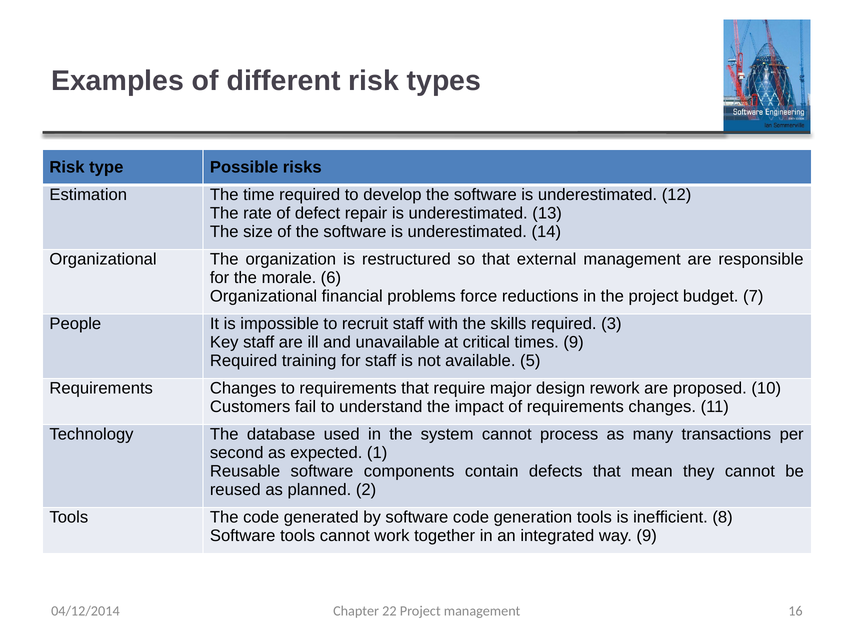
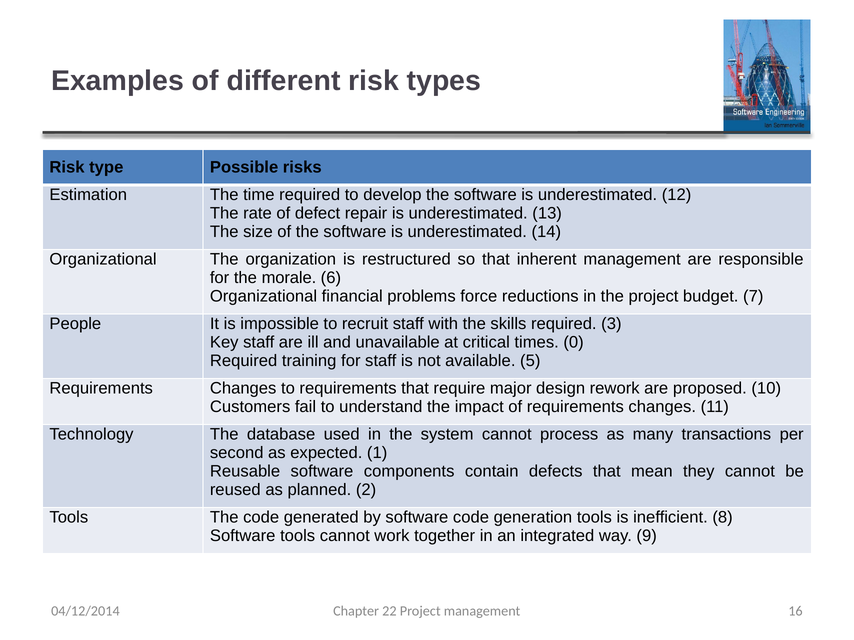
external: external -> inherent
times 9: 9 -> 0
